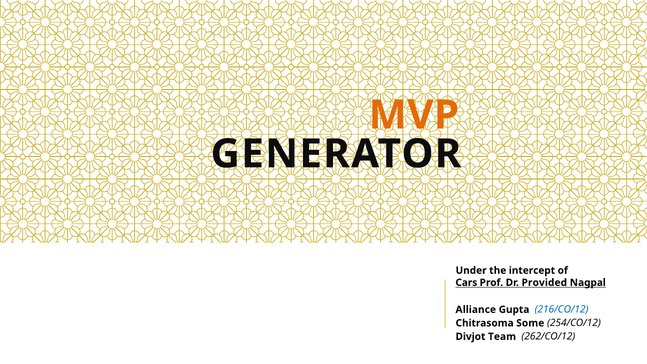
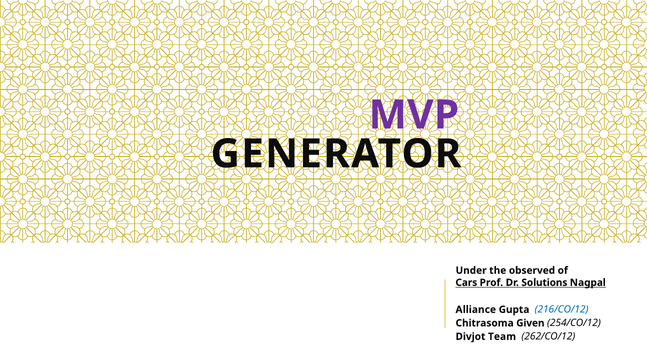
MVP colour: orange -> purple
intercept: intercept -> observed
Provided: Provided -> Solutions
Some: Some -> Given
